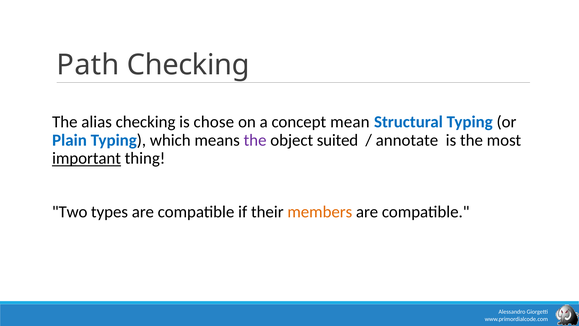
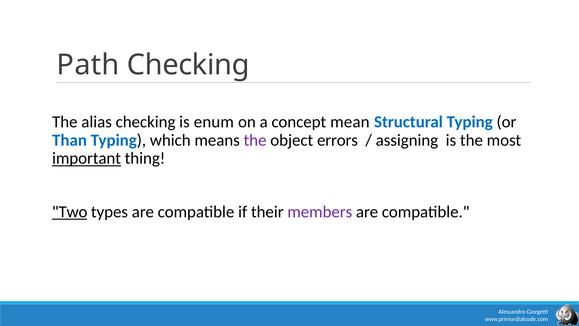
chose: chose -> enum
Plain: Plain -> Than
suited: suited -> errors
annotate: annotate -> assigning
Two underline: none -> present
members colour: orange -> purple
